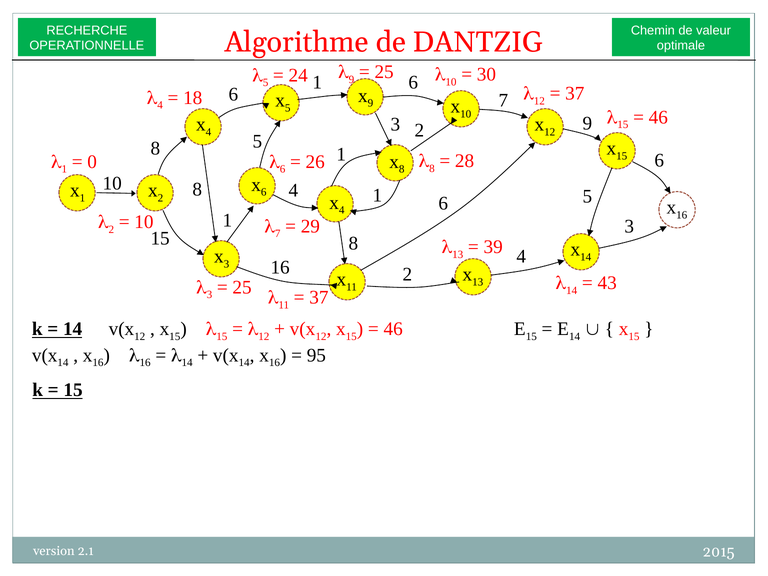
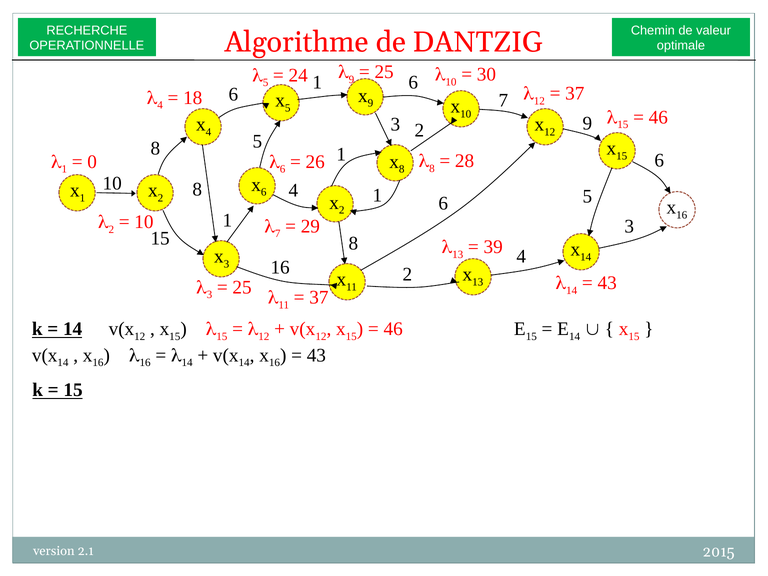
4 at (342, 210): 4 -> 2
95 at (316, 355): 95 -> 43
